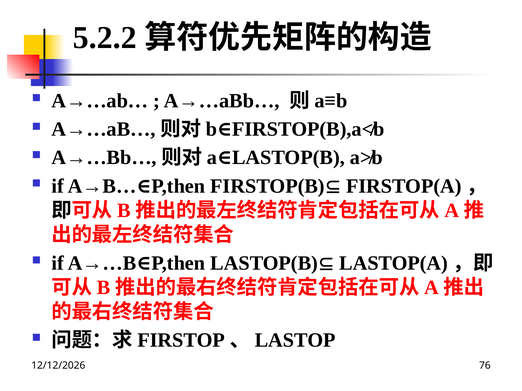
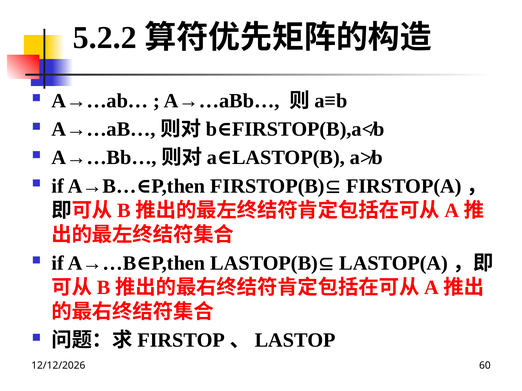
76: 76 -> 60
